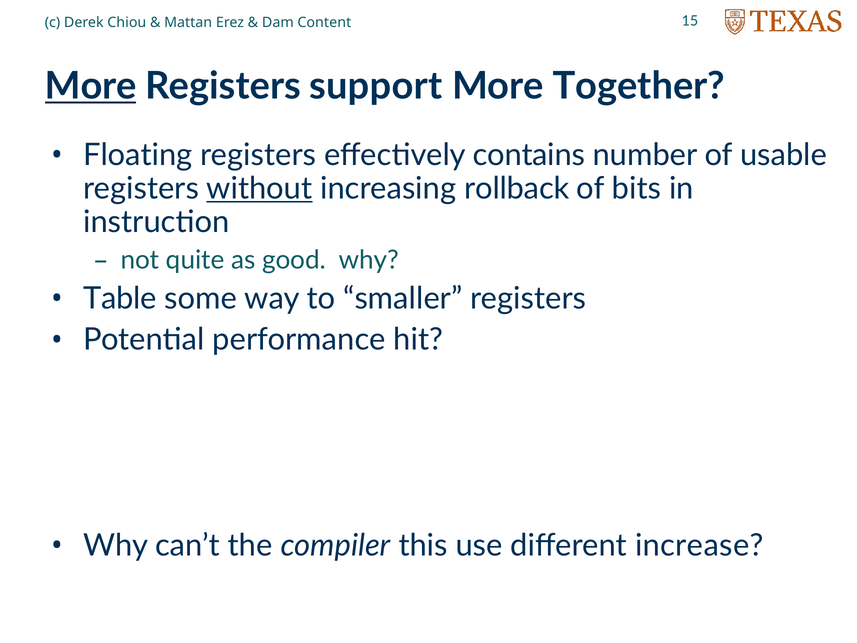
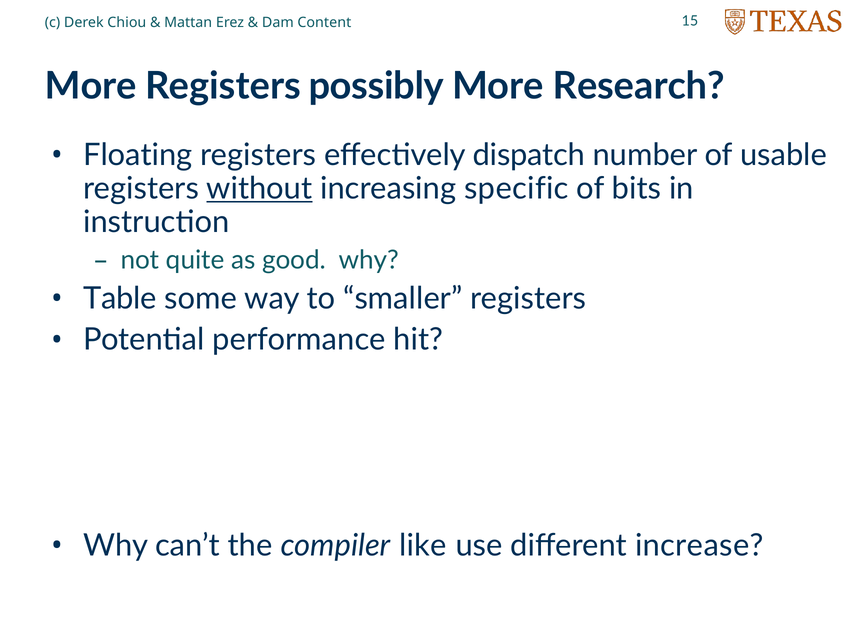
More at (91, 86) underline: present -> none
support: support -> possibly
Together: Together -> Research
contains: contains -> dispatch
rollback: rollback -> specific
this: this -> like
